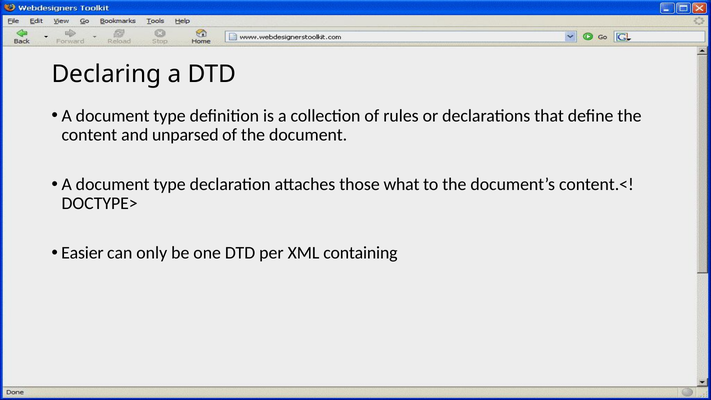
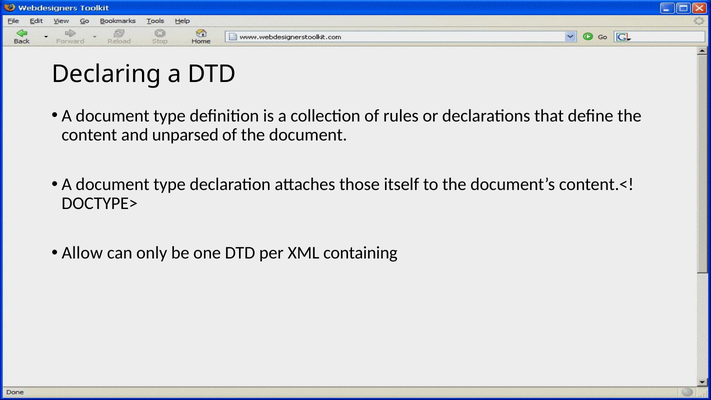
what: what -> itself
Easier: Easier -> Allow
